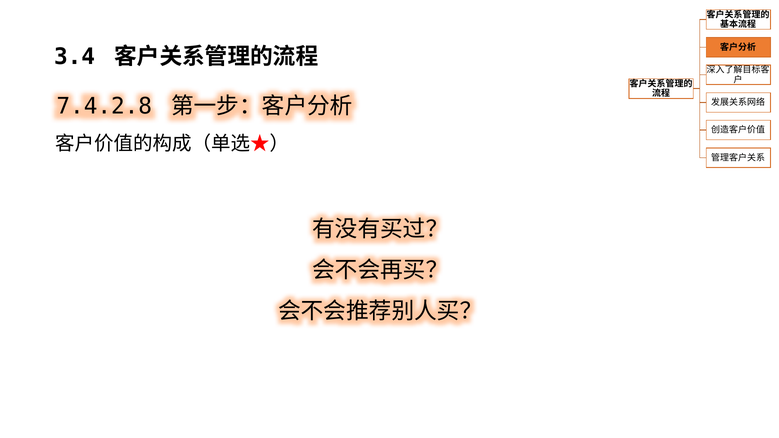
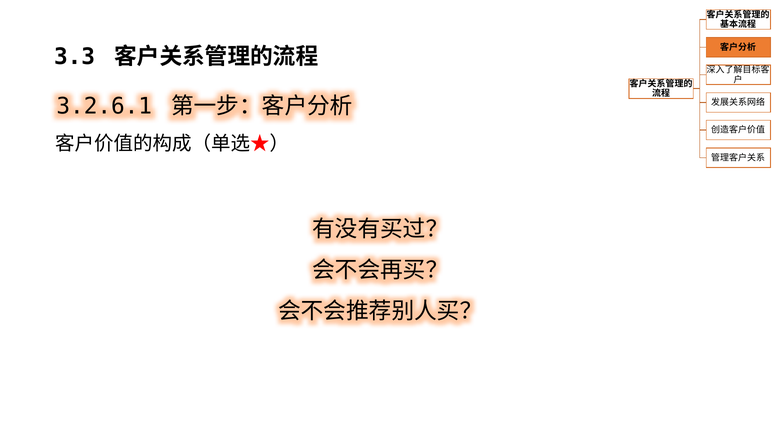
3.4: 3.4 -> 3.3
7.4.2.8: 7.4.2.8 -> 3.2.6.1
